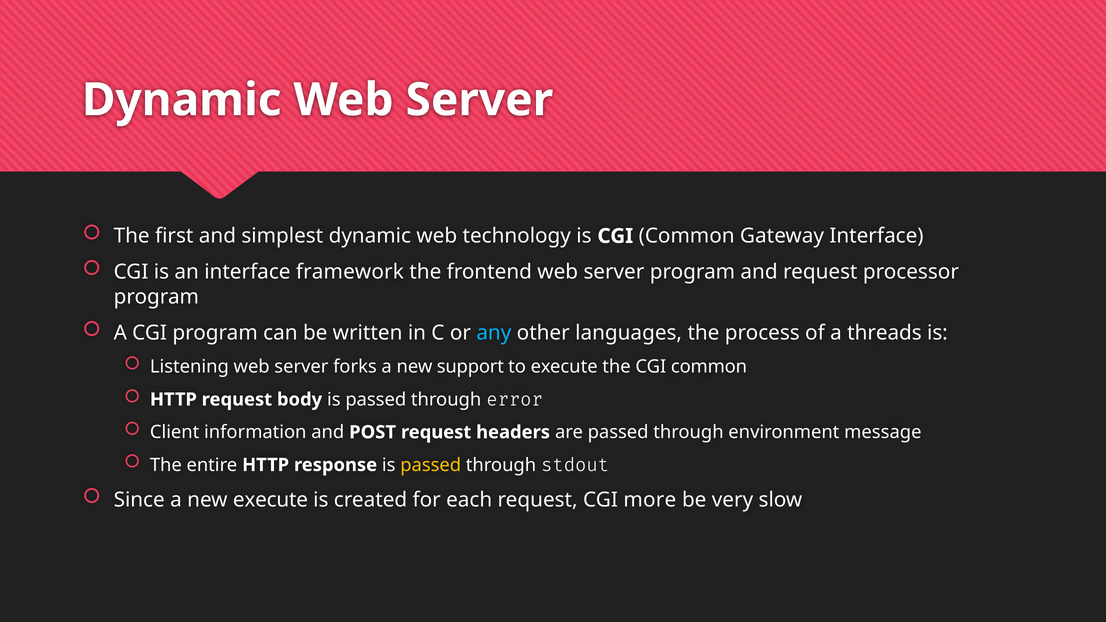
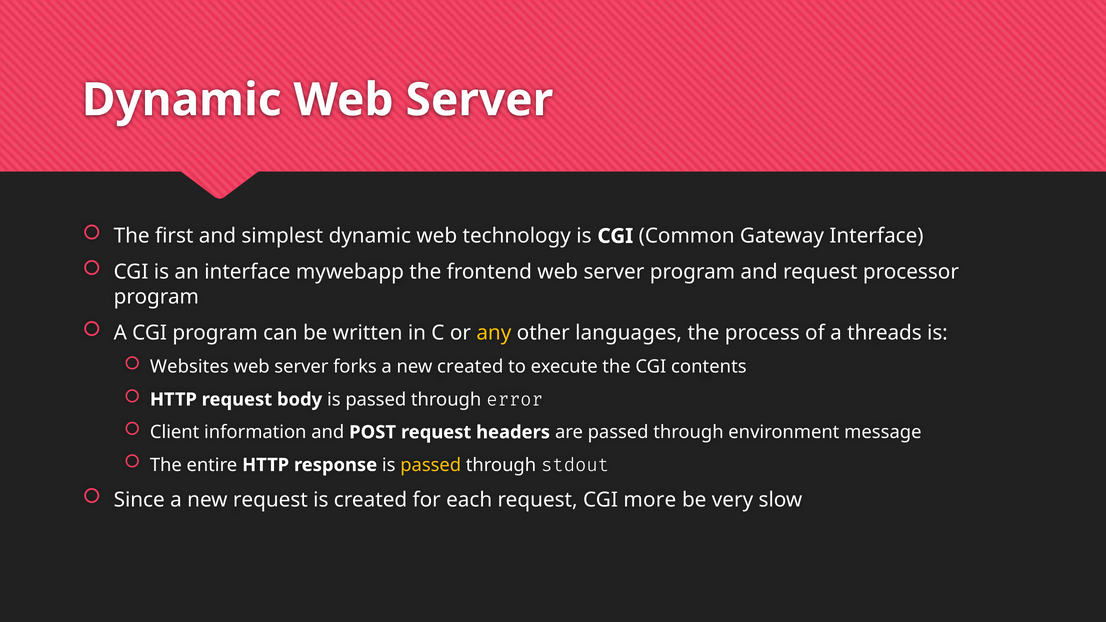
framework: framework -> mywebapp
any colour: light blue -> yellow
Listening: Listening -> Websites
new support: support -> created
the CGI common: common -> contents
new execute: execute -> request
